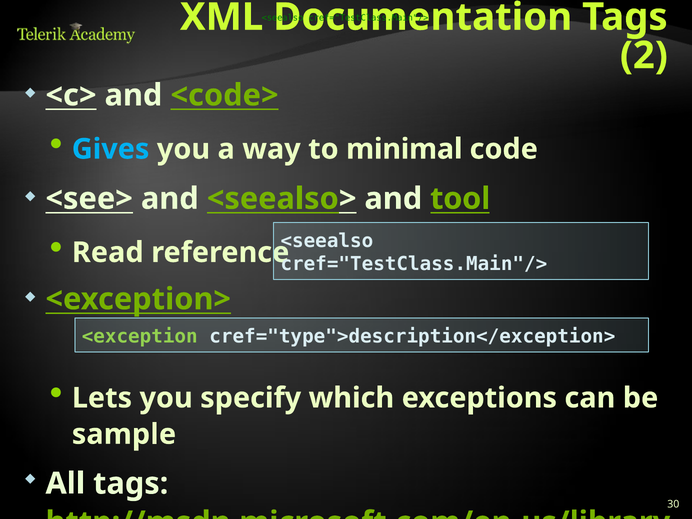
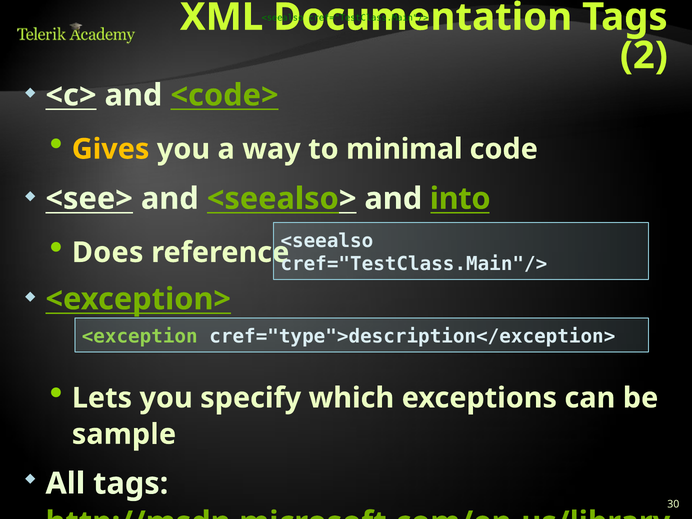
Gives colour: light blue -> yellow
tool: tool -> into
Read: Read -> Does
